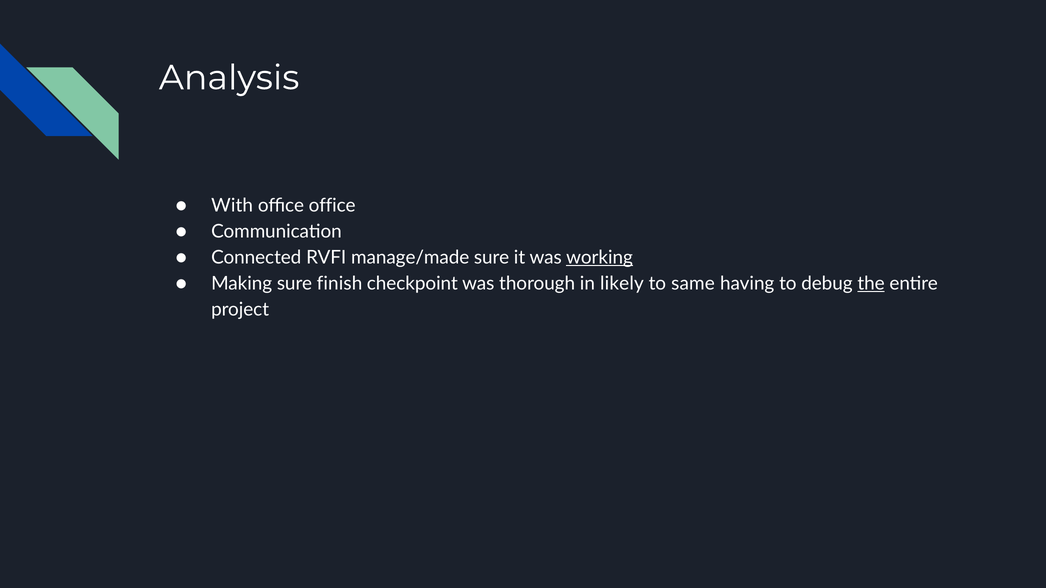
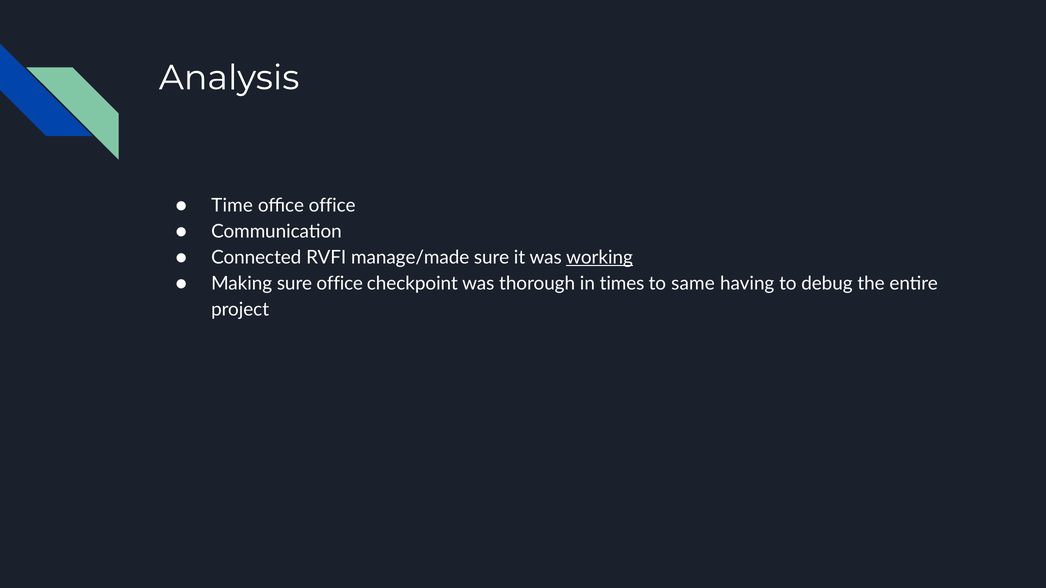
With: With -> Time
sure finish: finish -> office
likely: likely -> times
the underline: present -> none
